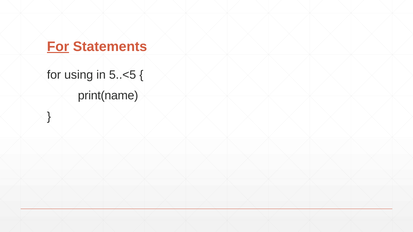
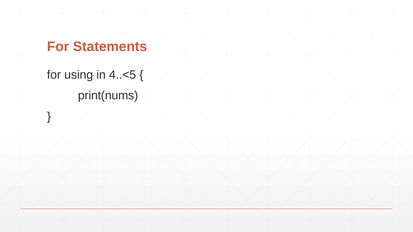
For at (58, 47) underline: present -> none
5..<5: 5..<5 -> 4..<5
print(name: print(name -> print(nums
